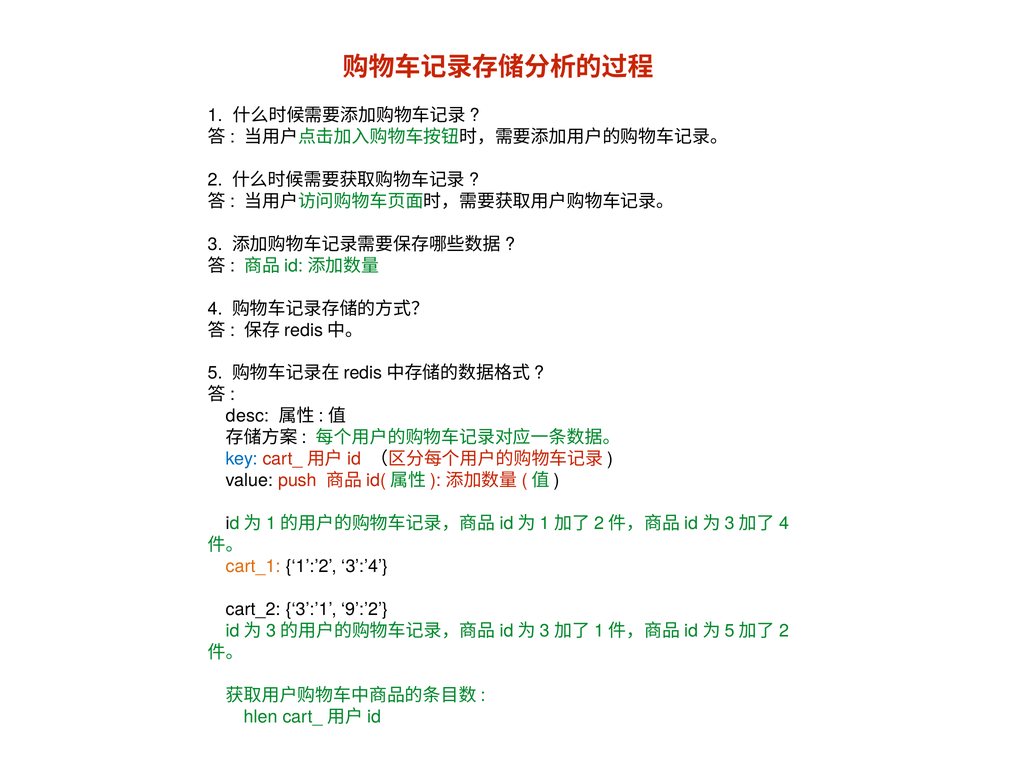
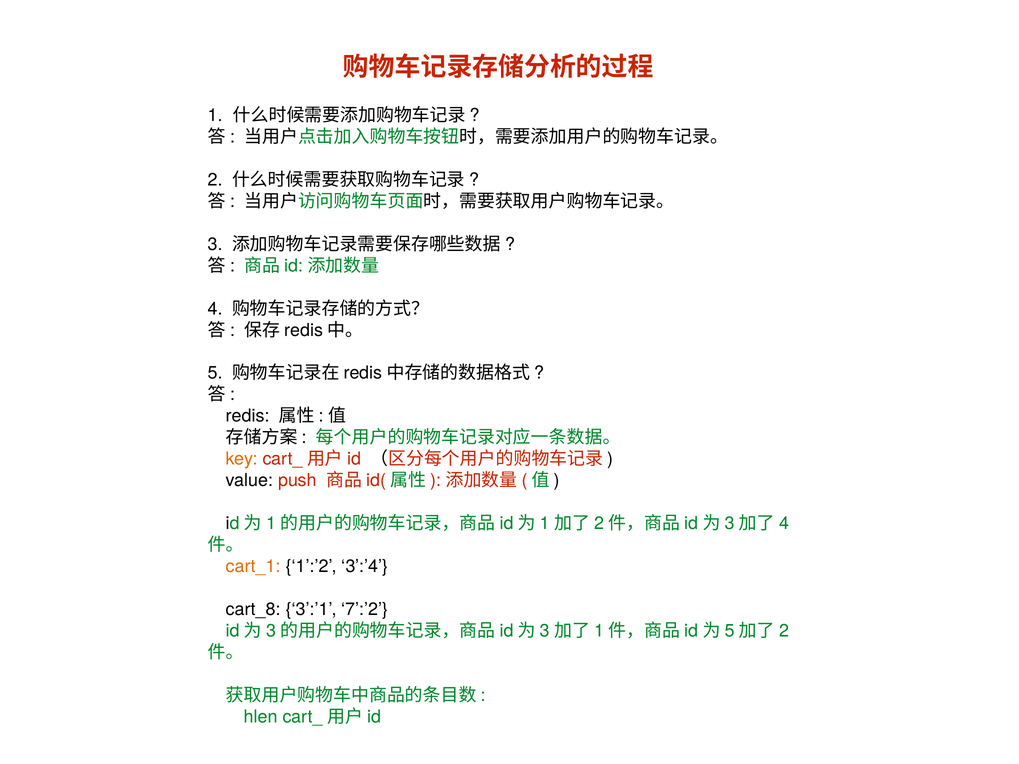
desc: desc -> redis
key colour: blue -> orange
cart_2: cart_2 -> cart_8
9’:’2: 9’:’2 -> 7’:’2
